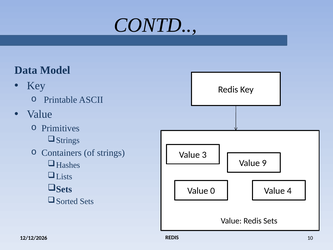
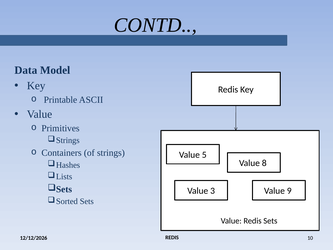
3: 3 -> 5
9: 9 -> 8
0: 0 -> 3
4: 4 -> 9
